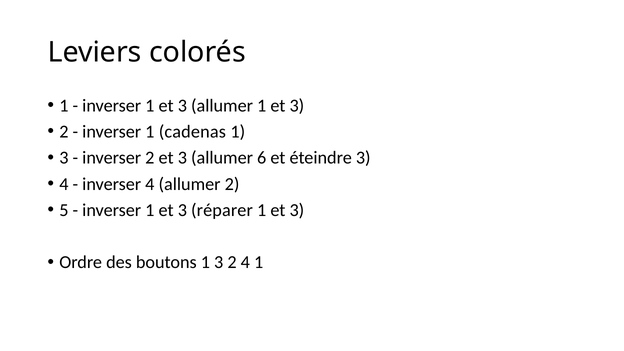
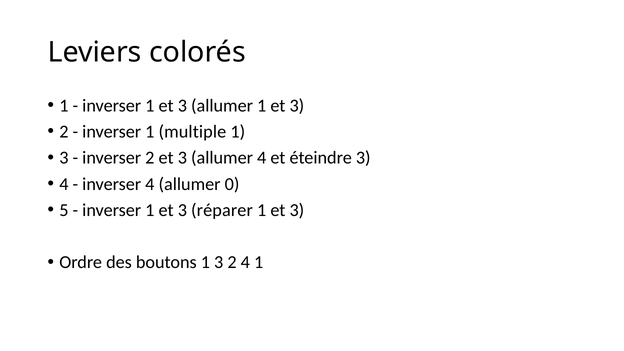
cadenas: cadenas -> multiple
allumer 6: 6 -> 4
allumer 2: 2 -> 0
